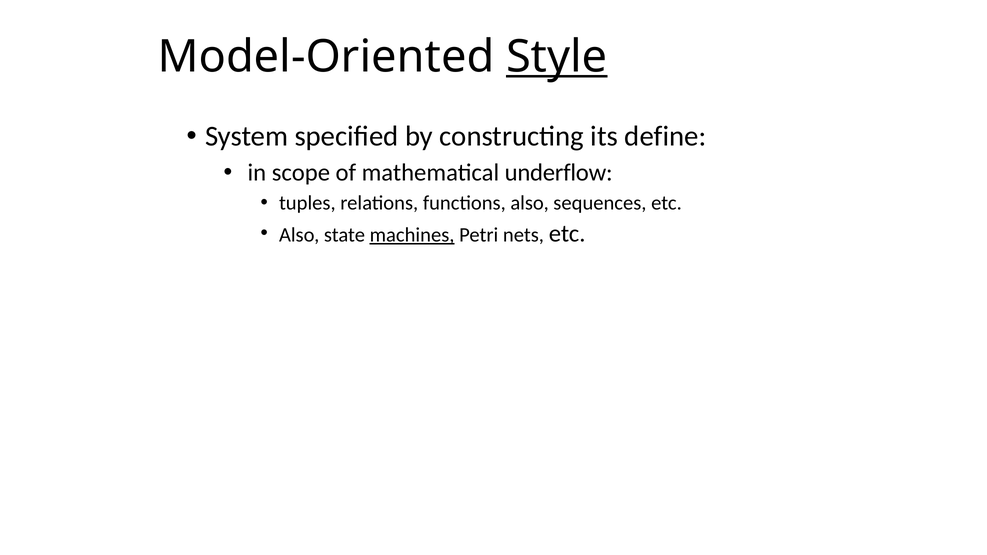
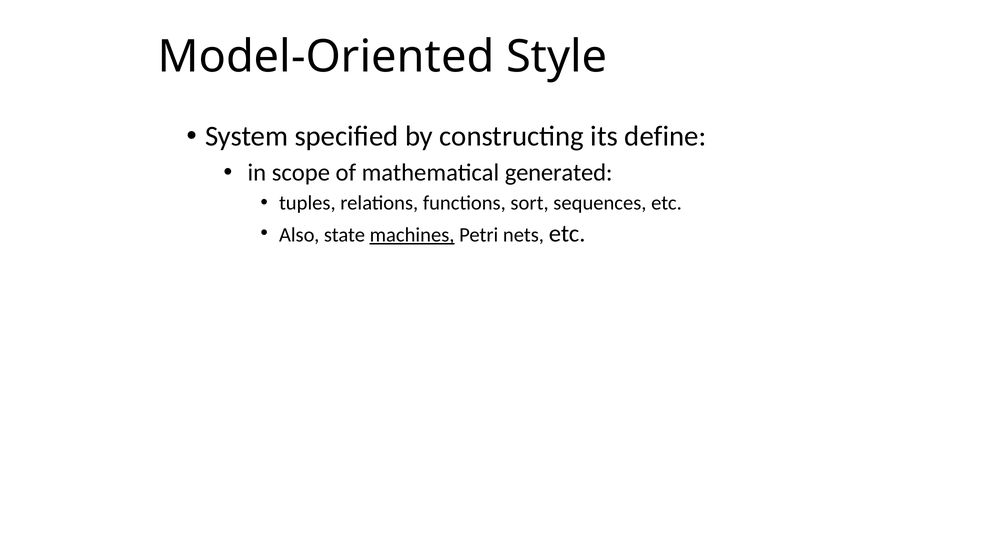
Style underline: present -> none
underflow: underflow -> generated
functions also: also -> sort
